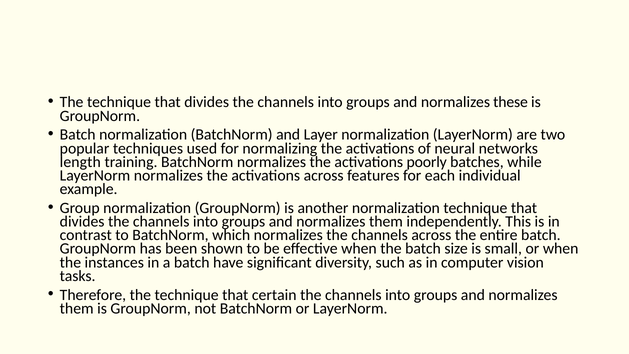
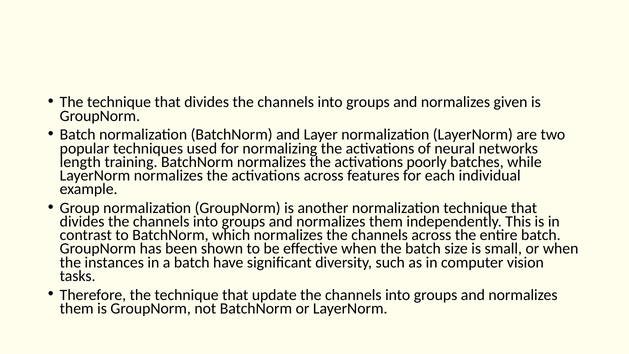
these: these -> given
certain: certain -> update
